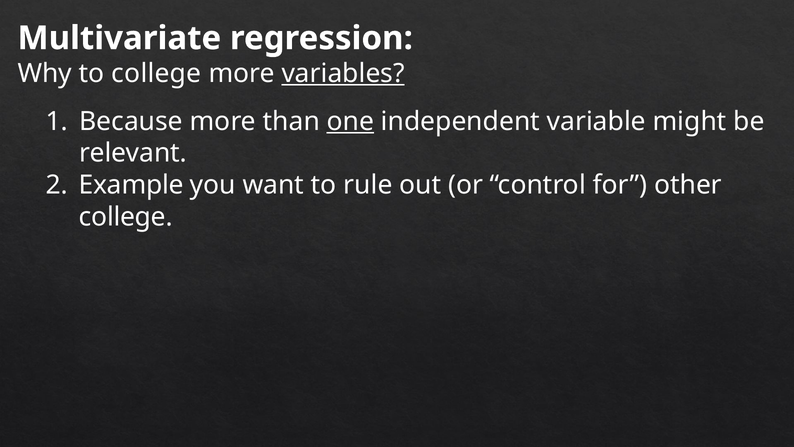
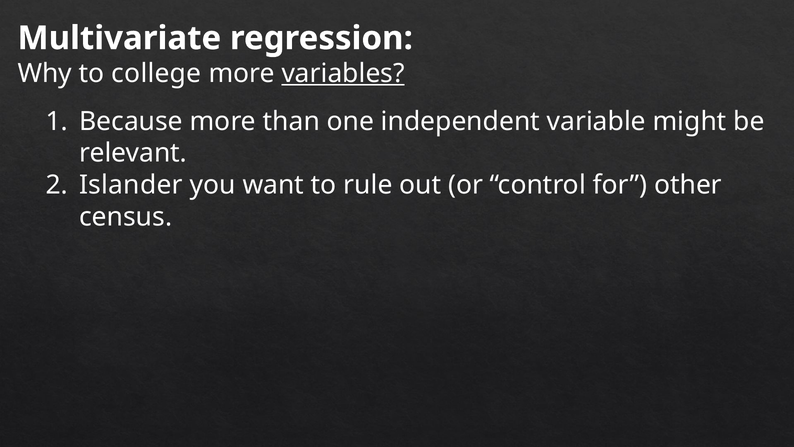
one underline: present -> none
Example: Example -> Islander
college at (126, 217): college -> census
